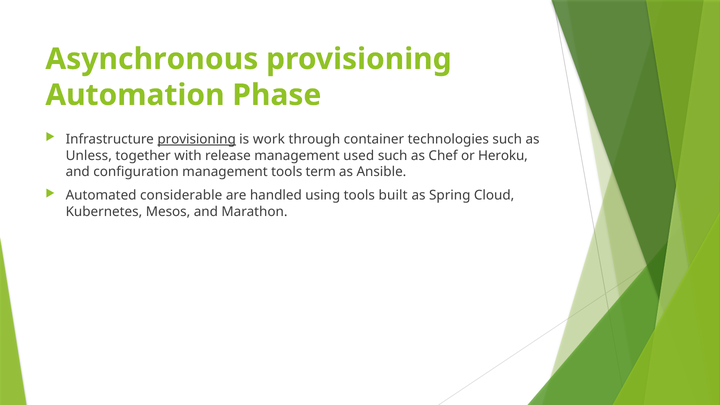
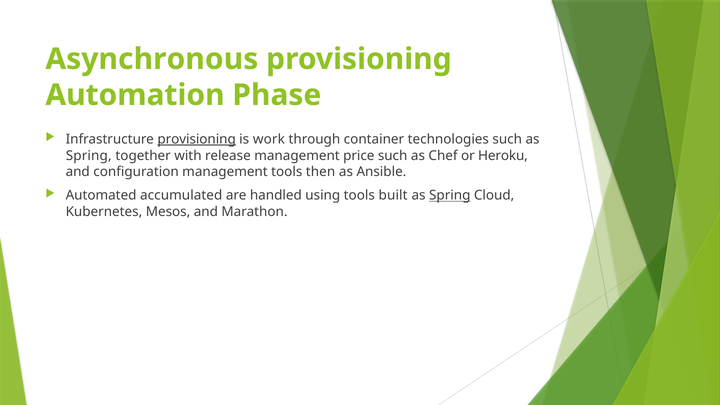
Unless at (89, 156): Unless -> Spring
used: used -> price
term: term -> then
considerable: considerable -> accumulated
Spring at (450, 195) underline: none -> present
